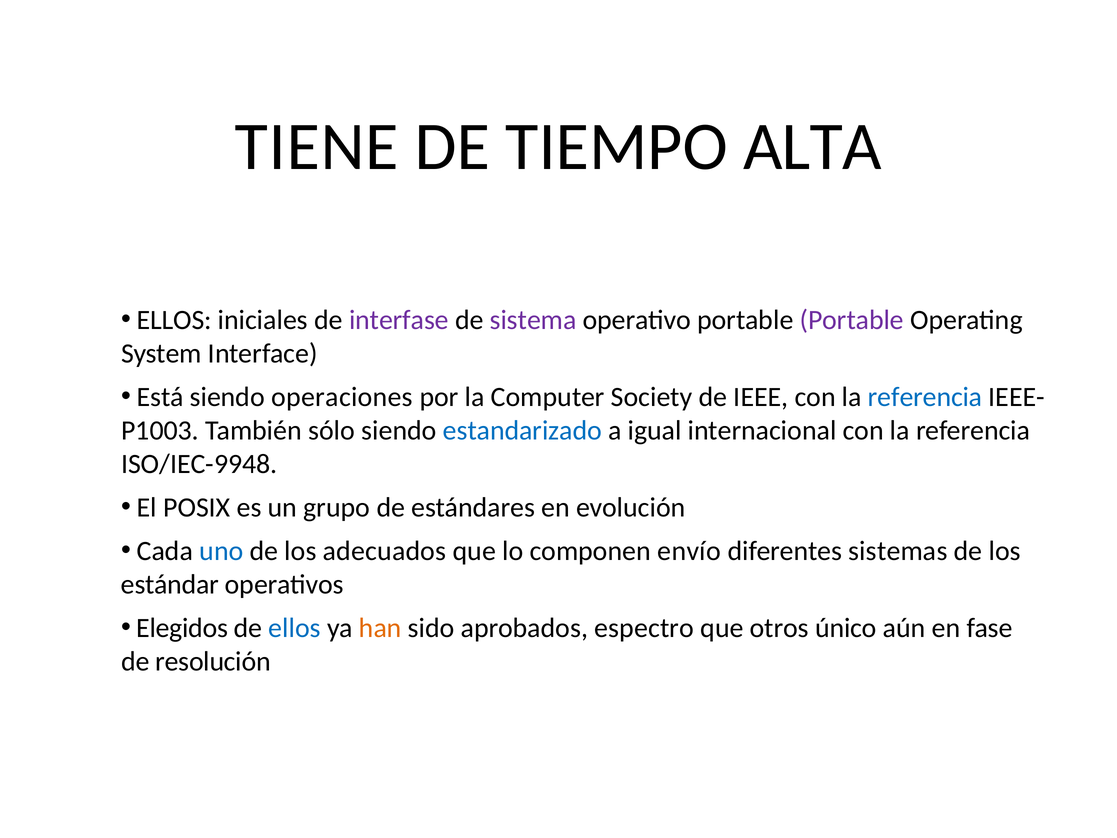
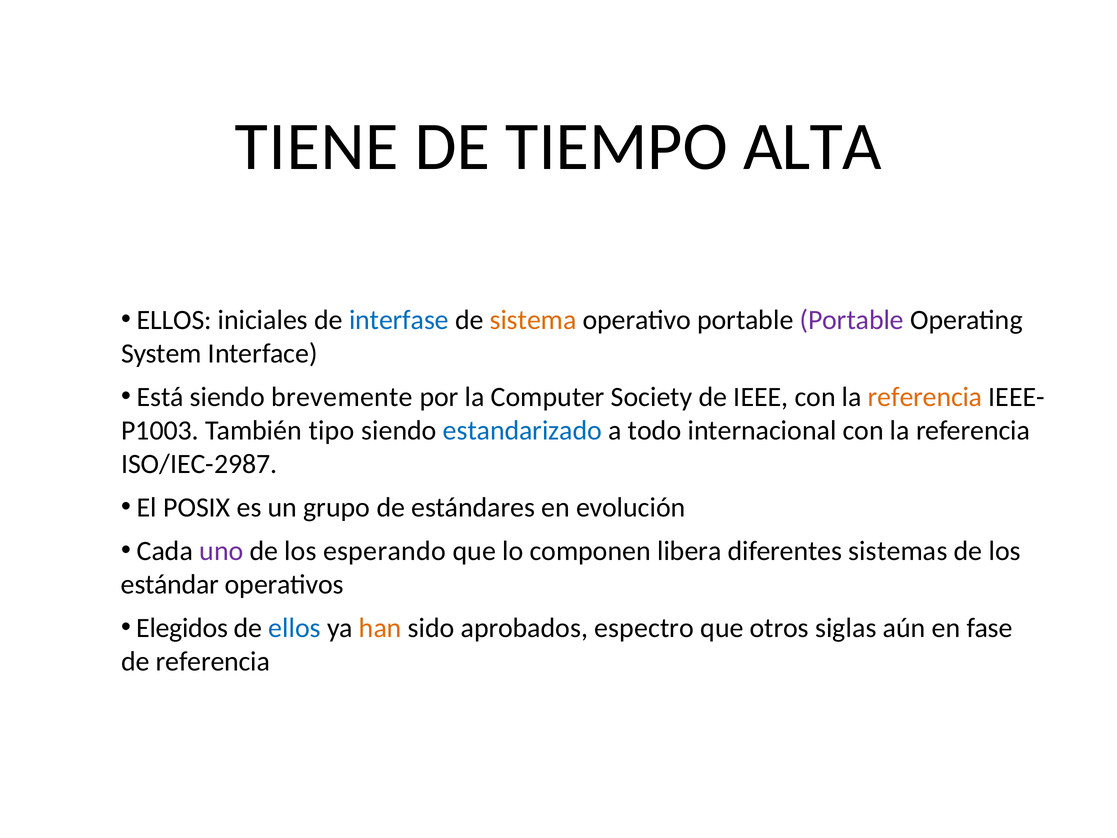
interfase colour: purple -> blue
sistema colour: purple -> orange
operaciones: operaciones -> brevemente
referencia at (925, 397) colour: blue -> orange
sólo: sólo -> tipo
igual: igual -> todo
ISO/IEC-9948: ISO/IEC-9948 -> ISO/IEC-2987
uno colour: blue -> purple
adecuados: adecuados -> esperando
envío: envío -> libera
único: único -> siglas
de resolución: resolución -> referencia
